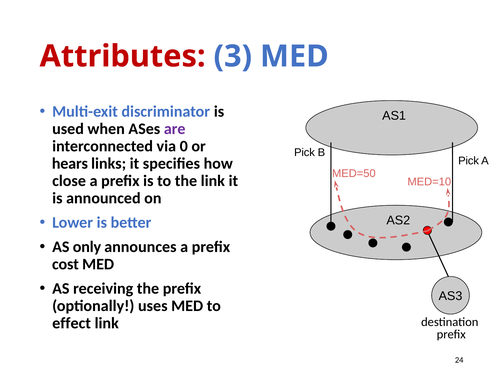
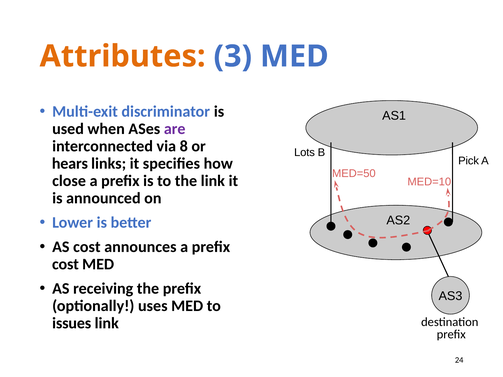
Attributes colour: red -> orange
0: 0 -> 8
Pick at (305, 152): Pick -> Lots
AS only: only -> cost
effect: effect -> issues
